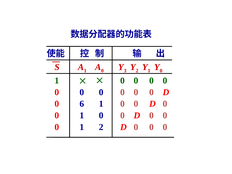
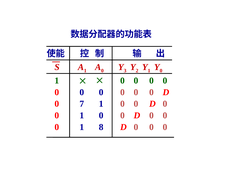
6: 6 -> 7
1 2: 2 -> 8
